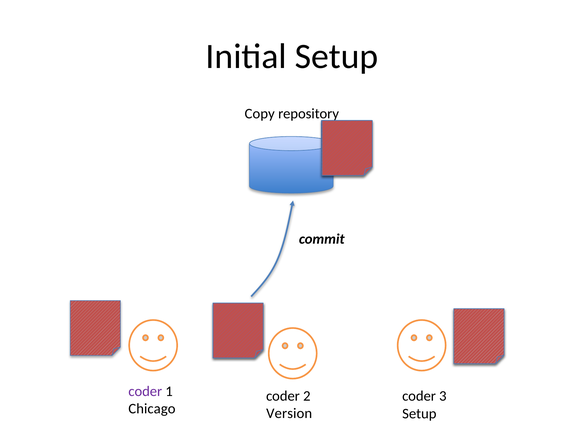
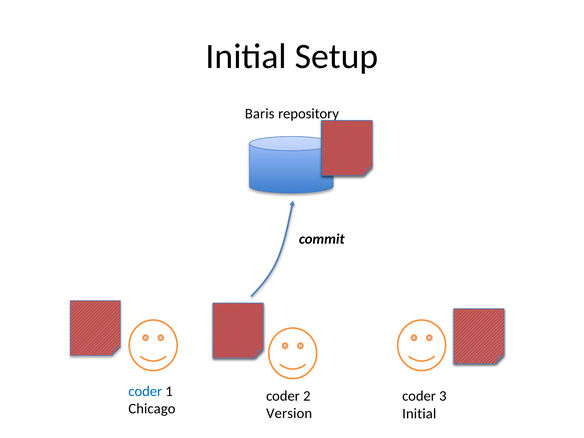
Copy: Copy -> Baris
coder at (145, 391) colour: purple -> blue
Setup at (419, 414): Setup -> Initial
